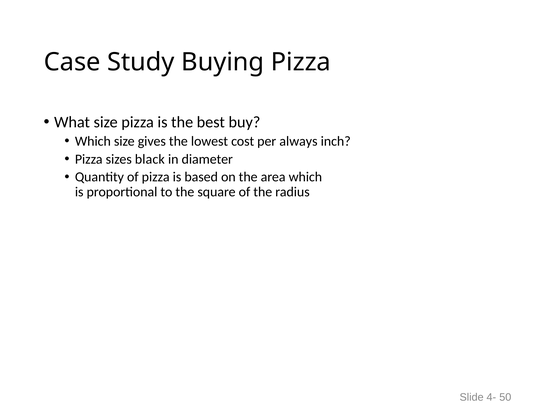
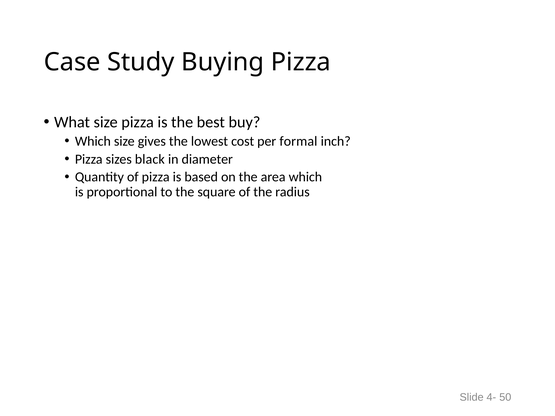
always: always -> formal
